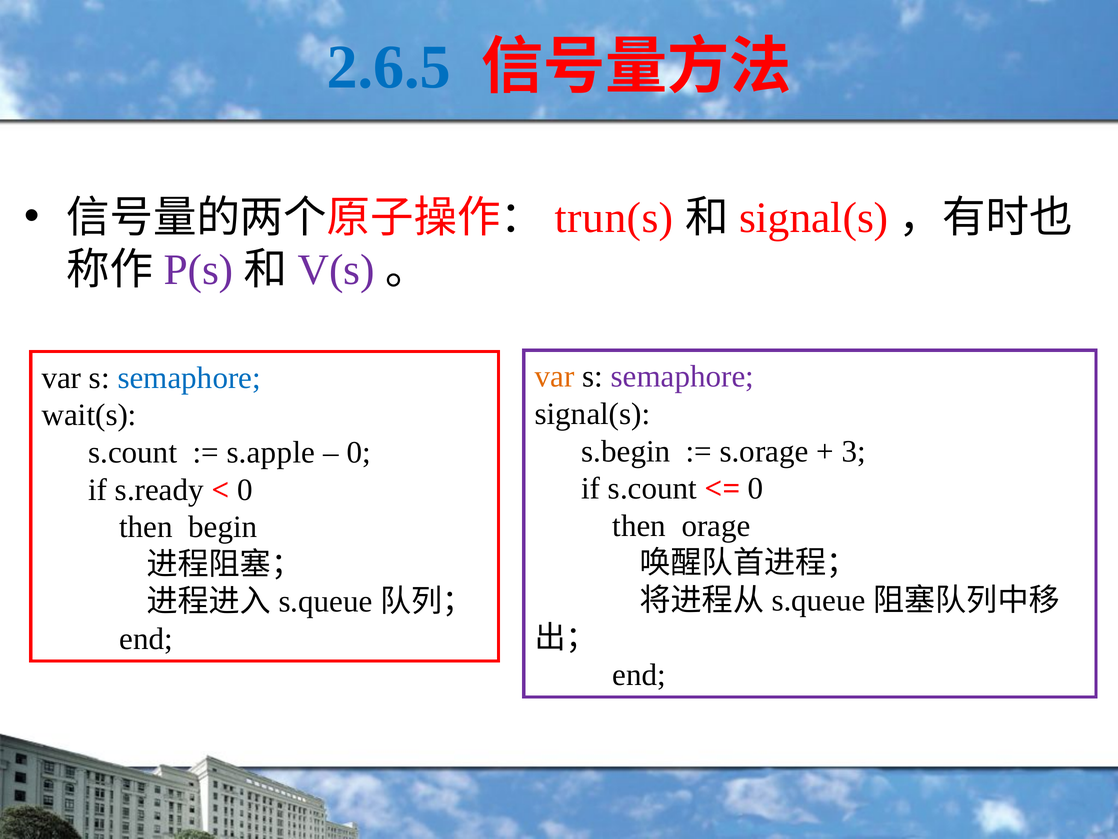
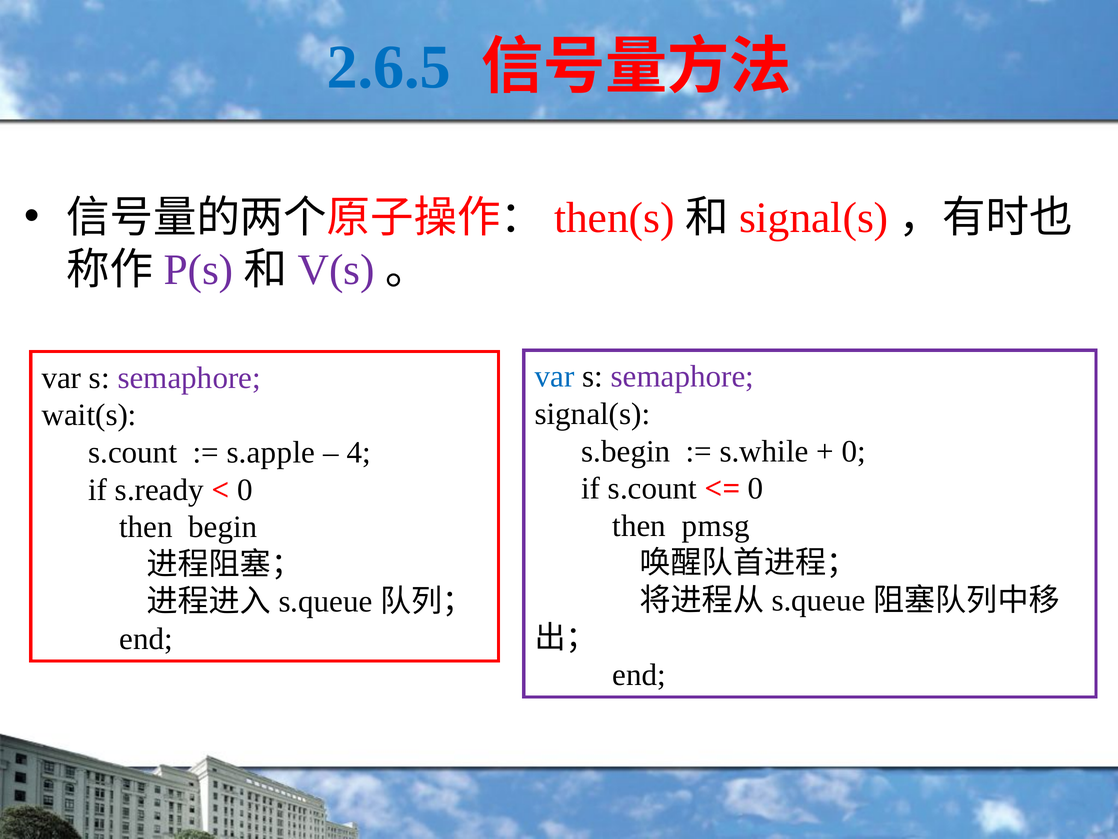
trun(s: trun(s -> then(s
var at (555, 376) colour: orange -> blue
semaphore at (189, 378) colour: blue -> purple
s.orage: s.orage -> s.while
3 at (854, 451): 3 -> 0
0 at (359, 452): 0 -> 4
orage: orage -> pmsg
